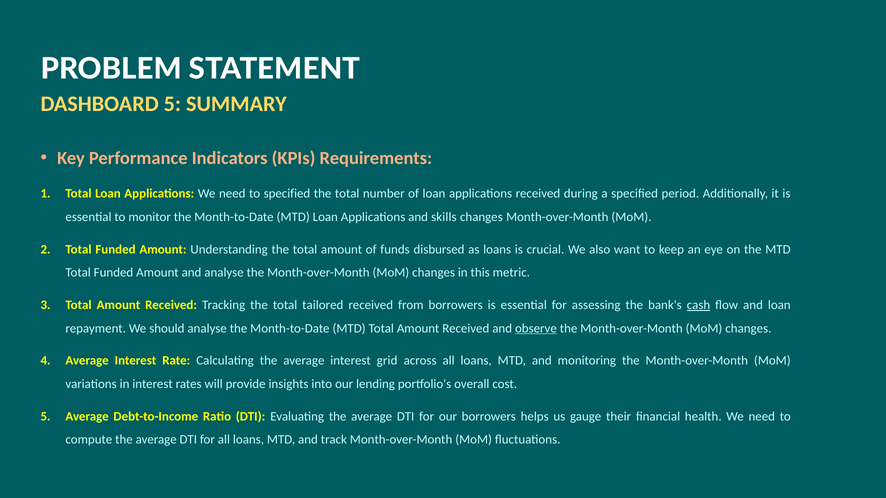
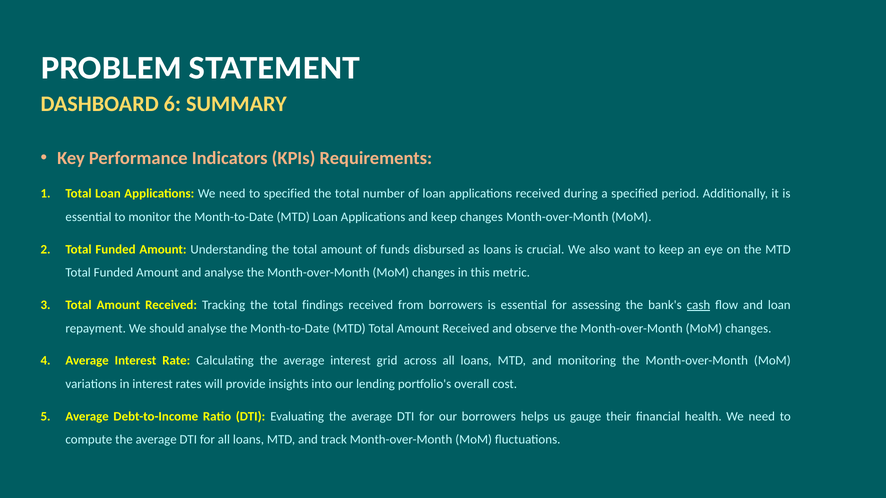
DASHBOARD 5: 5 -> 6
and skills: skills -> keep
tailored: tailored -> findings
observe underline: present -> none
